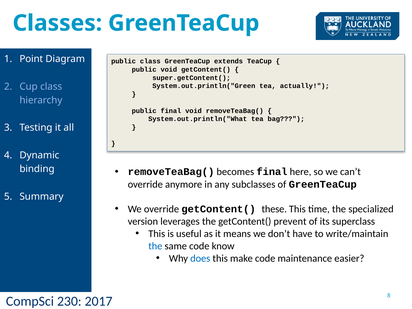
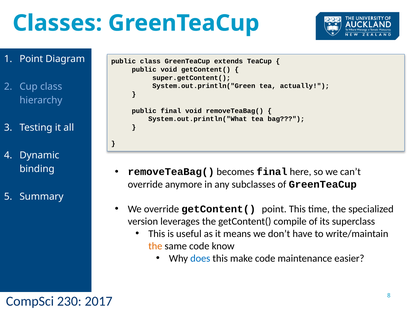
getContent( these: these -> point
prevent: prevent -> compile
the at (155, 246) colour: blue -> orange
